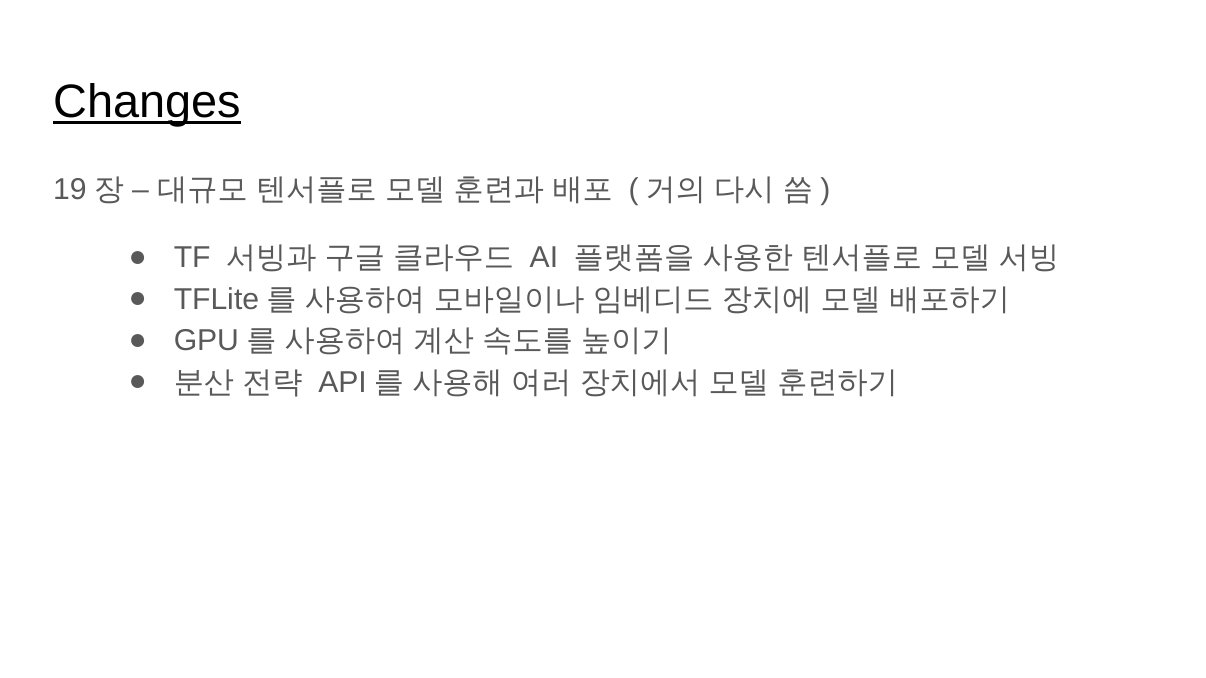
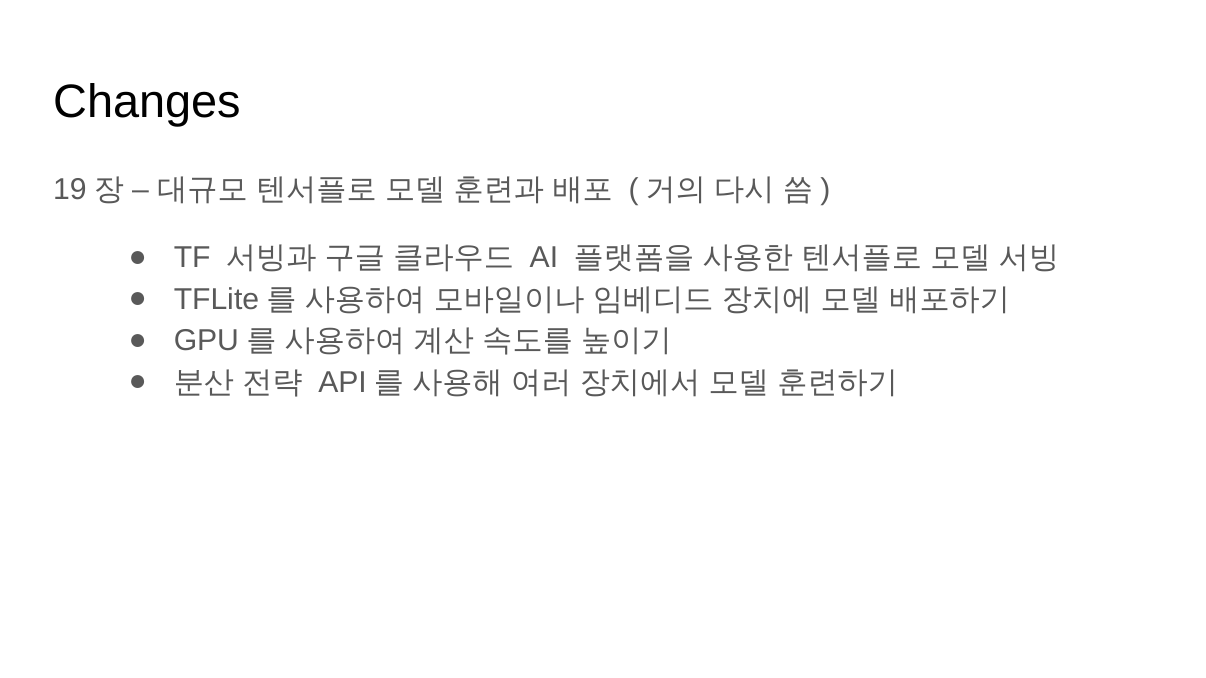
Changes underline: present -> none
